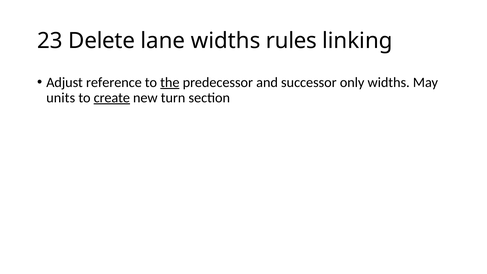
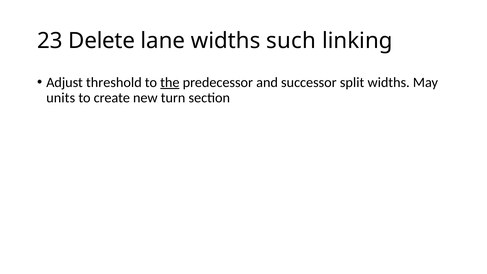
rules: rules -> such
reference: reference -> threshold
only: only -> split
create underline: present -> none
